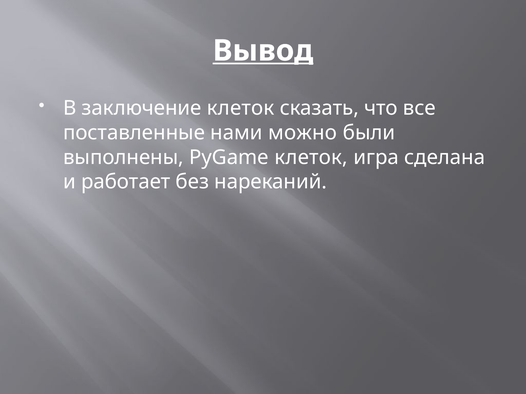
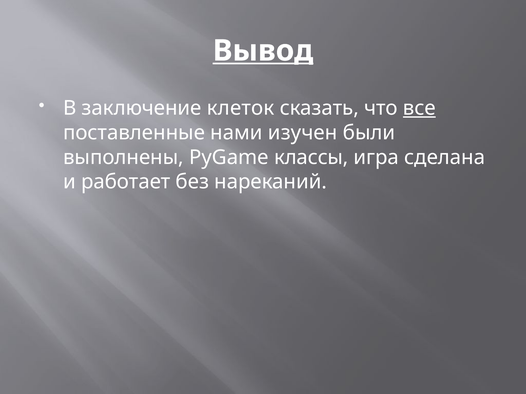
все underline: none -> present
можно: можно -> изучен
PyGame клеток: клеток -> классы
